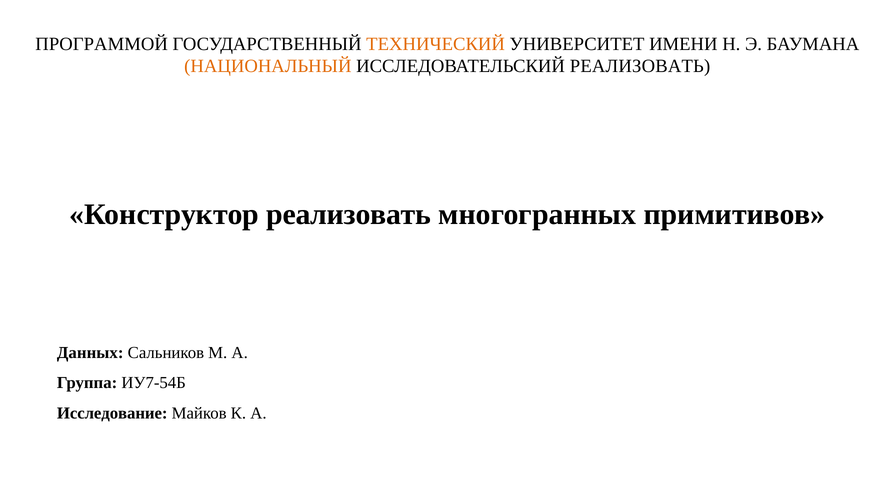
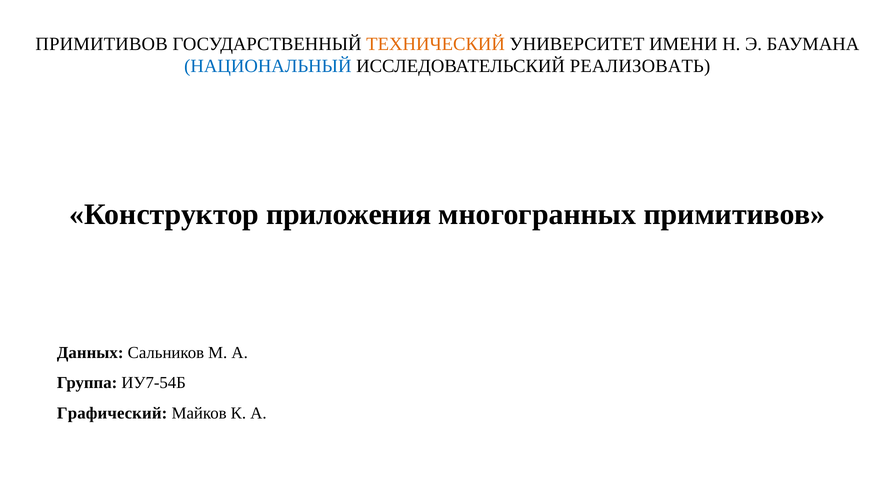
ПРОГРАММОЙ at (102, 44): ПРОГРАММОЙ -> ПРИМИТИВОВ
НАЦИОНАЛЬНЫЙ colour: orange -> blue
Конструктор реализовать: реализовать -> приложения
Исследование: Исследование -> Графический
